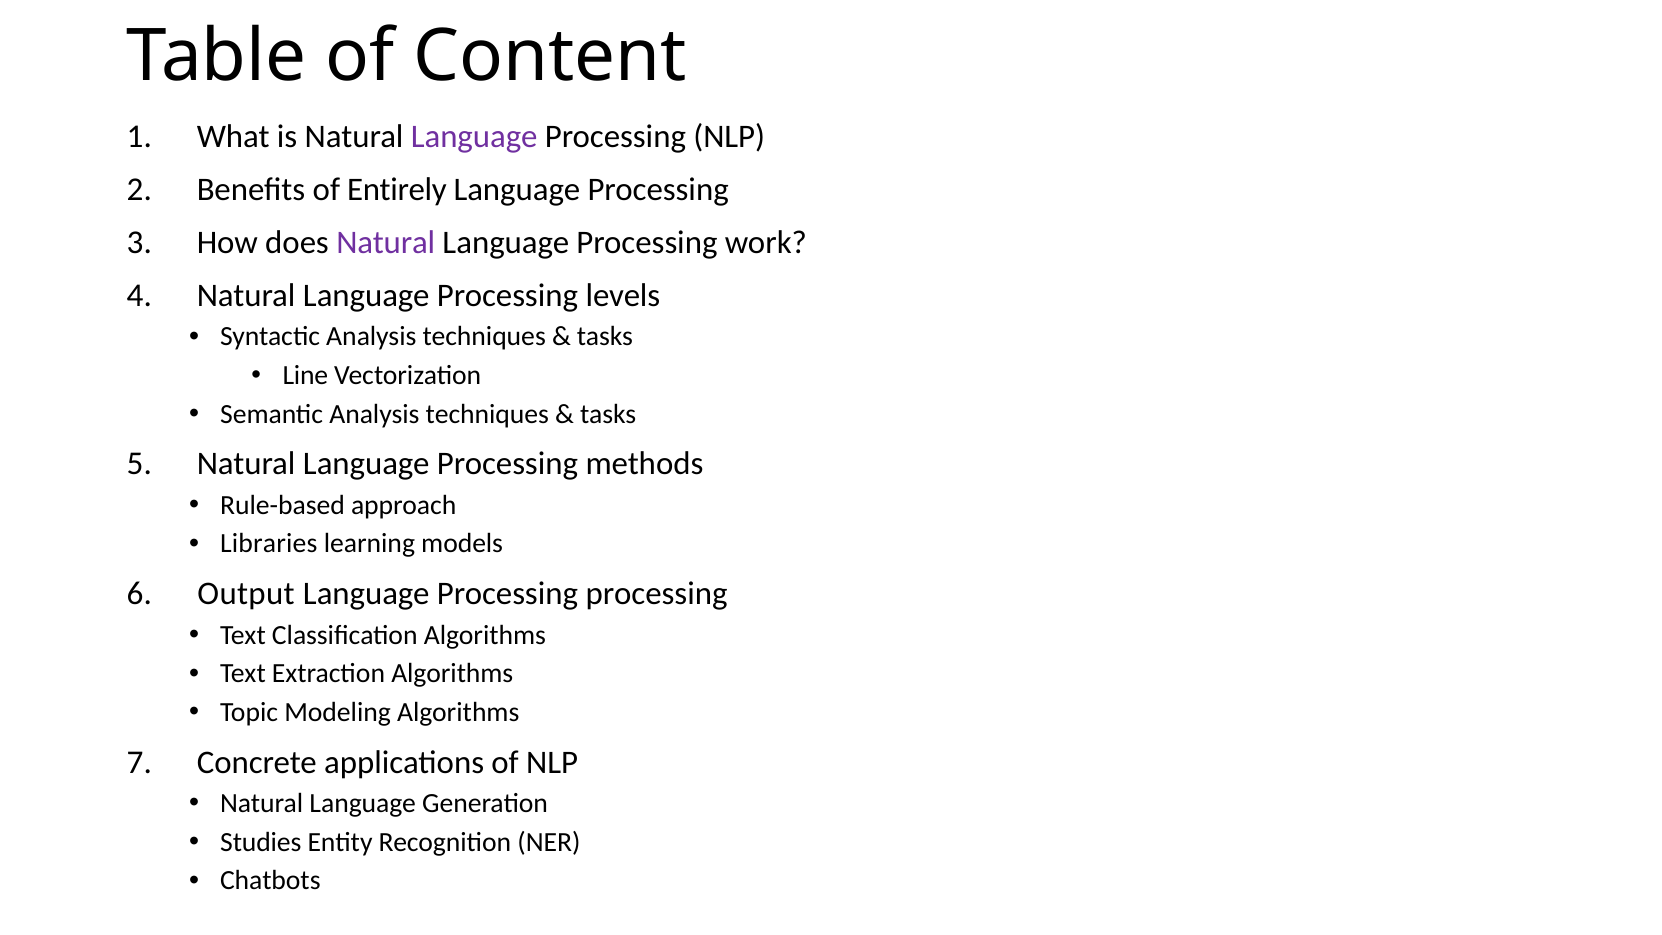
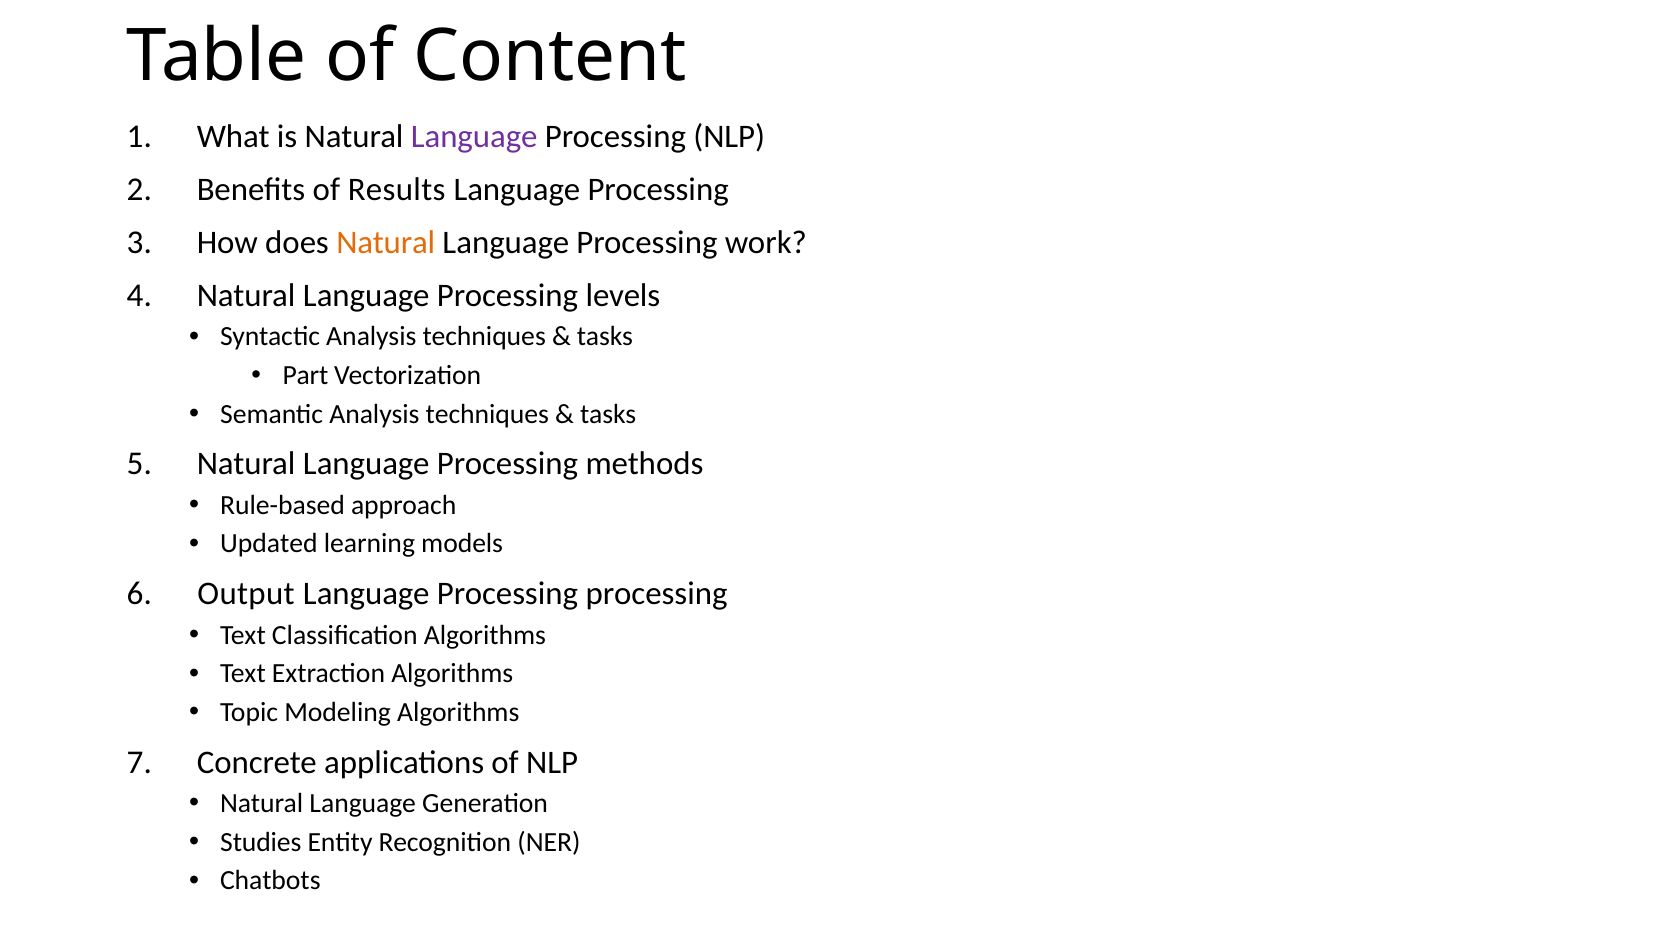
Entirely: Entirely -> Results
Natural at (386, 243) colour: purple -> orange
Line: Line -> Part
Libraries: Libraries -> Updated
